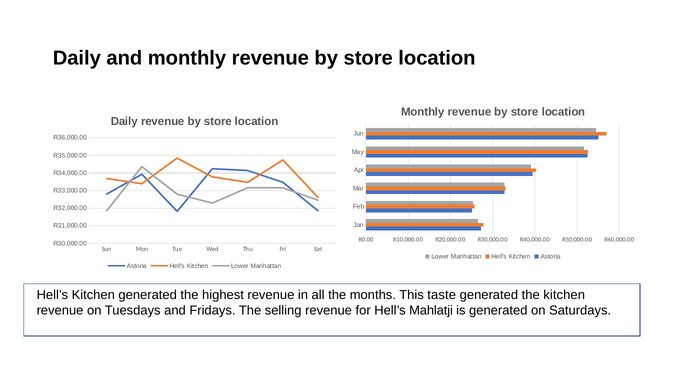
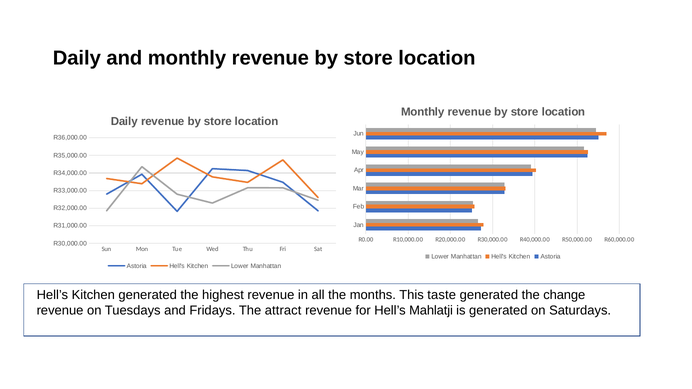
the kitchen: kitchen -> change
selling: selling -> attract
